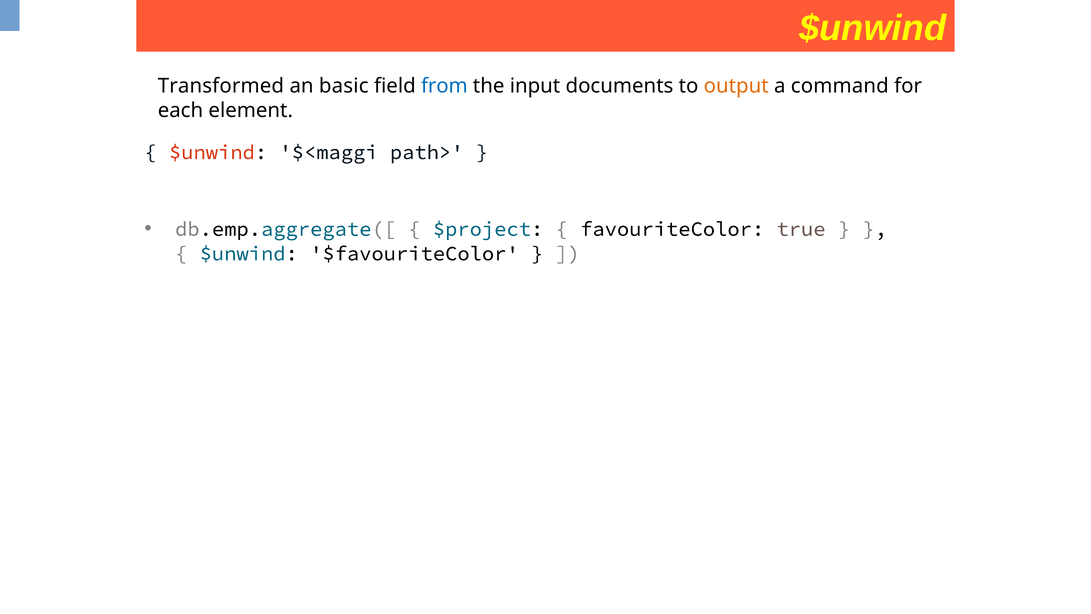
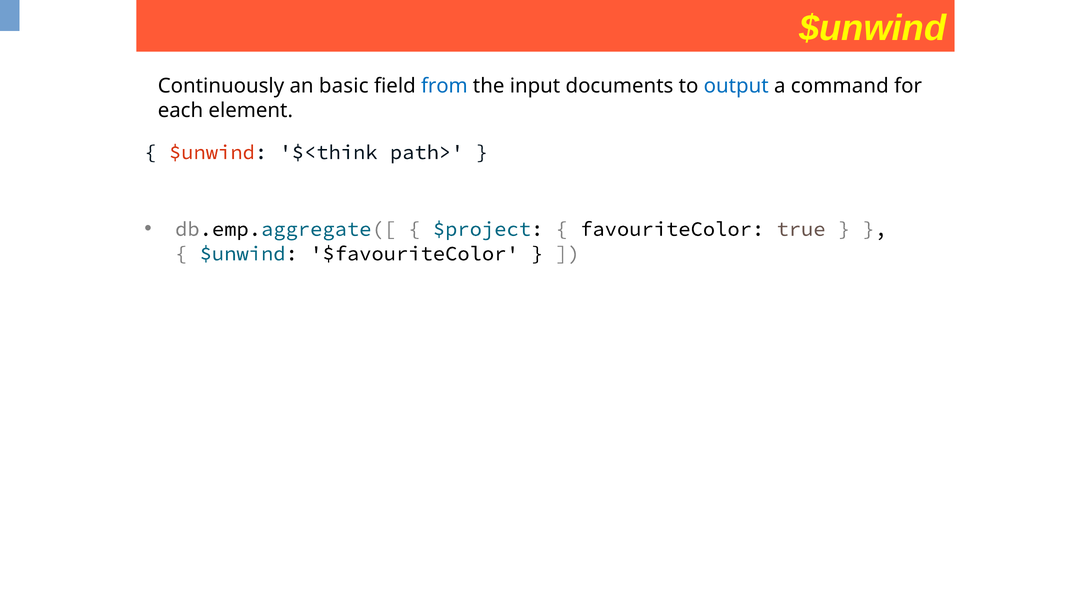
Transformed: Transformed -> Continuously
output colour: orange -> blue
$<maggi: $<maggi -> $<think
